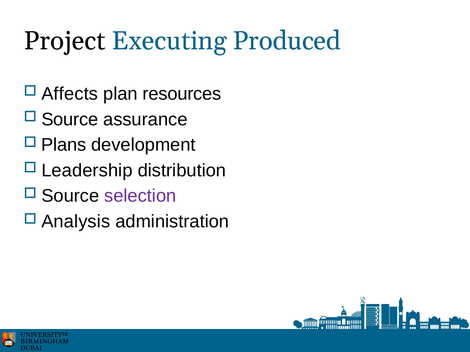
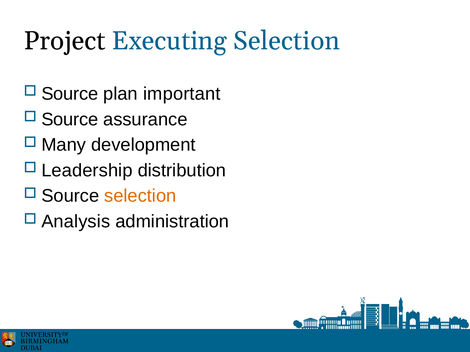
Executing Produced: Produced -> Selection
Affects at (70, 94): Affects -> Source
resources: resources -> important
Plans: Plans -> Many
selection at (140, 196) colour: purple -> orange
